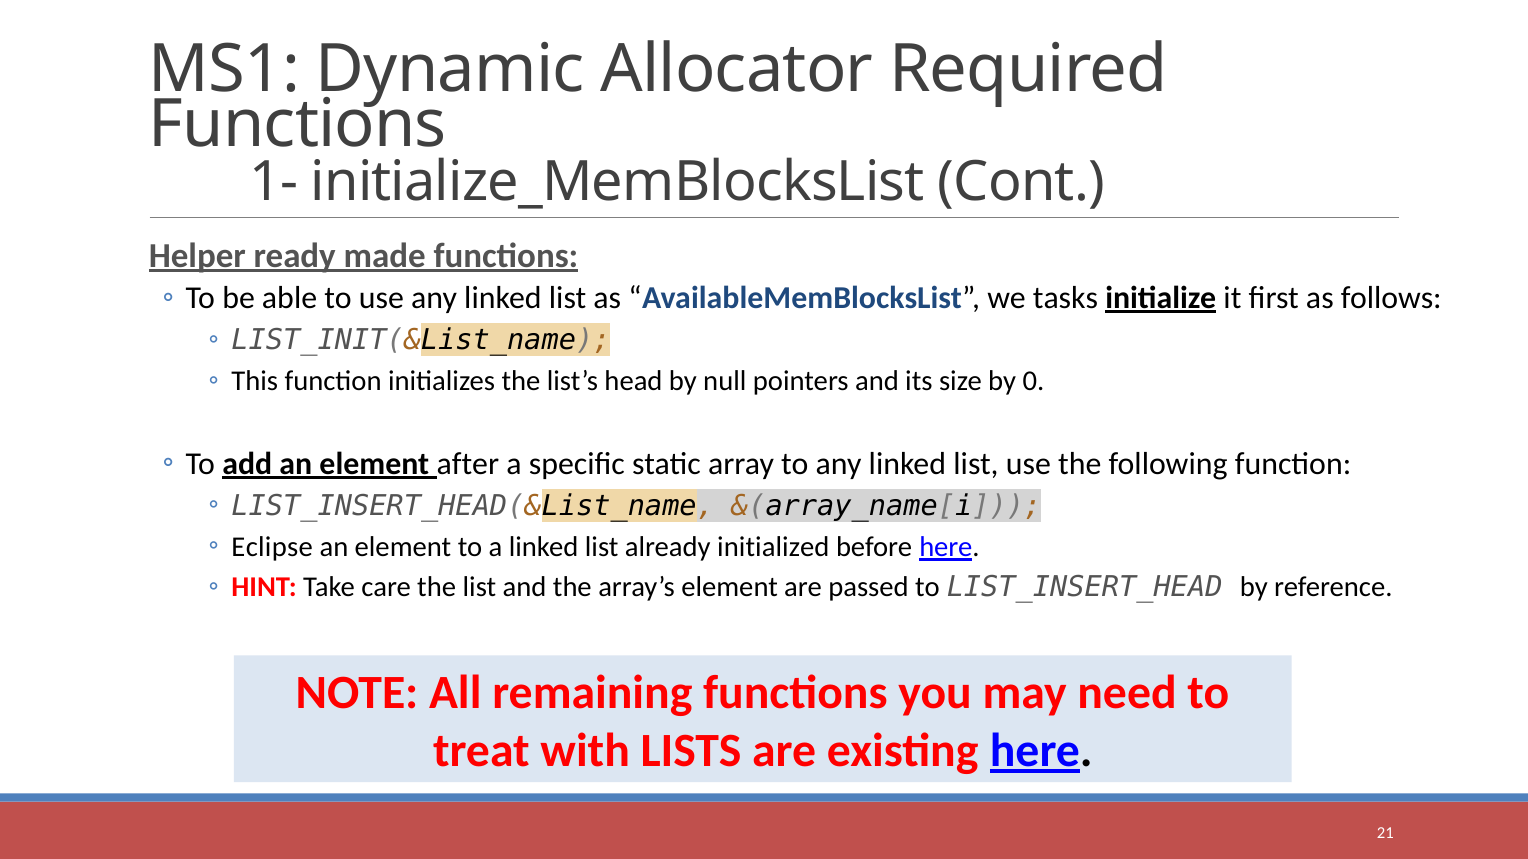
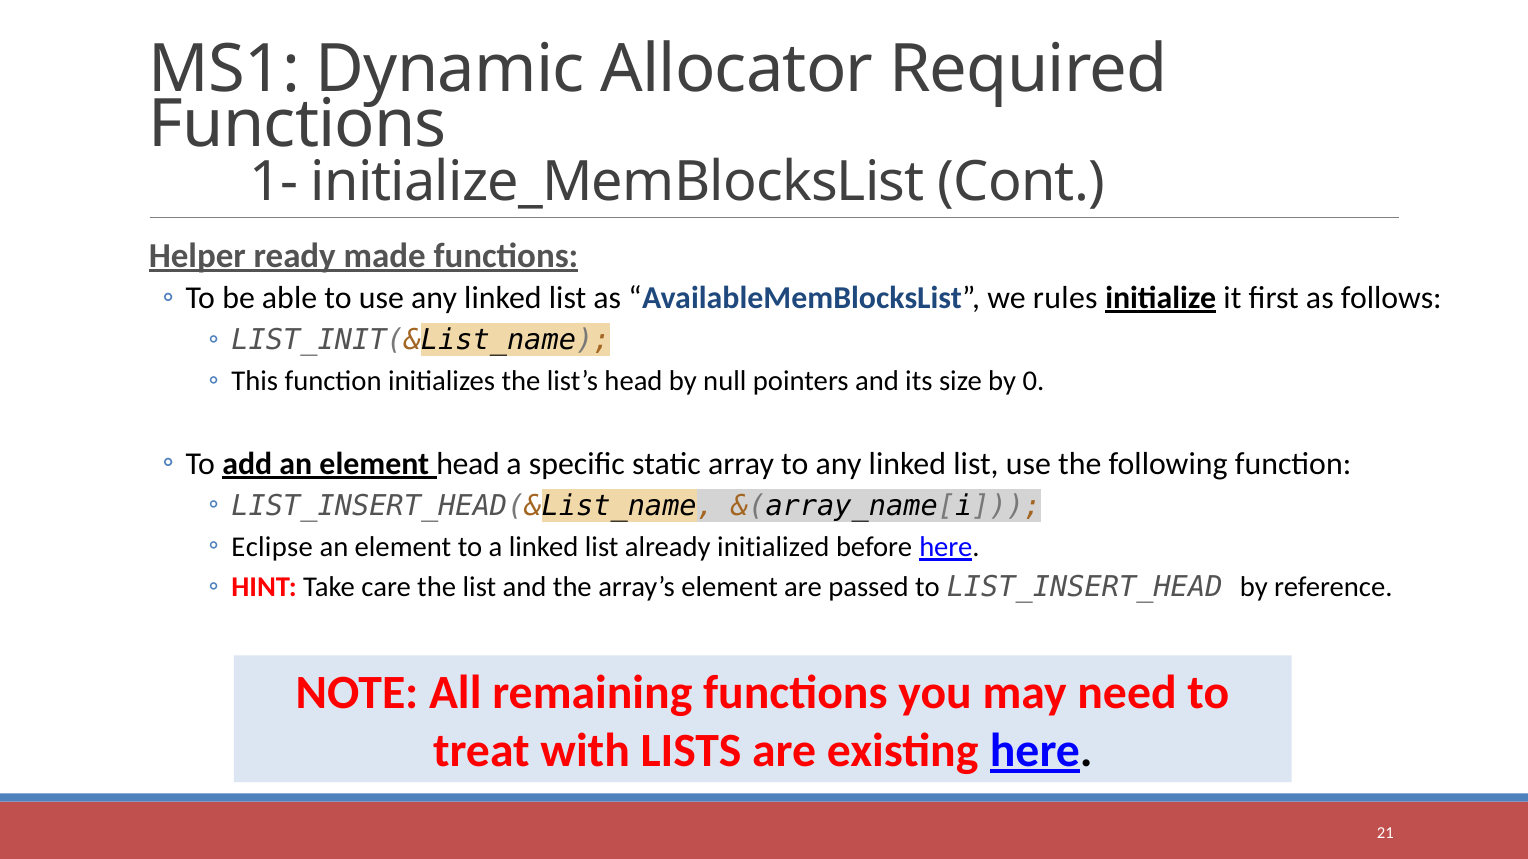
tasks: tasks -> rules
element after: after -> head
